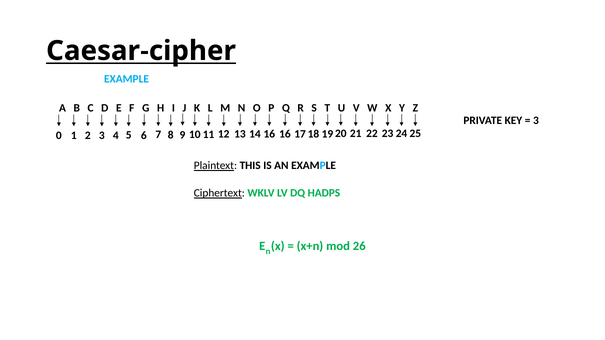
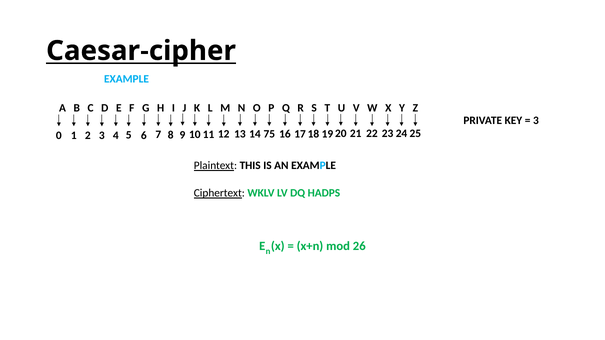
14 16: 16 -> 75
